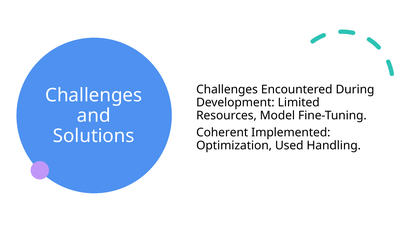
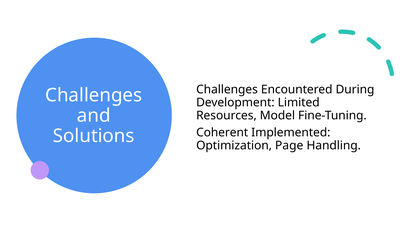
Used: Used -> Page
